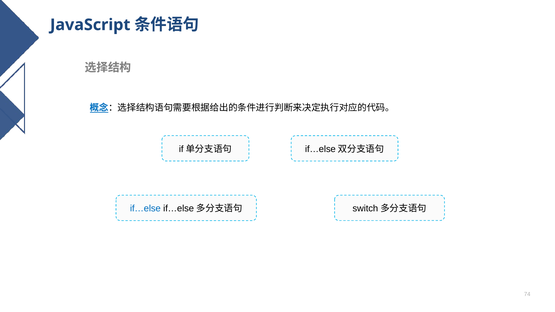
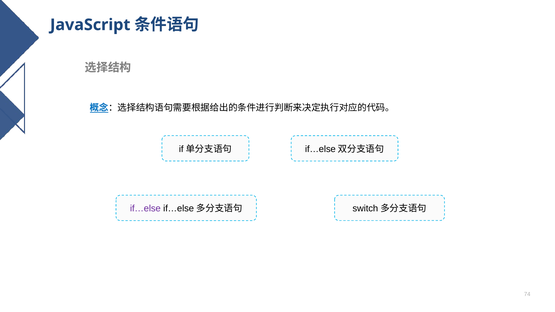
if…else colour: blue -> purple
